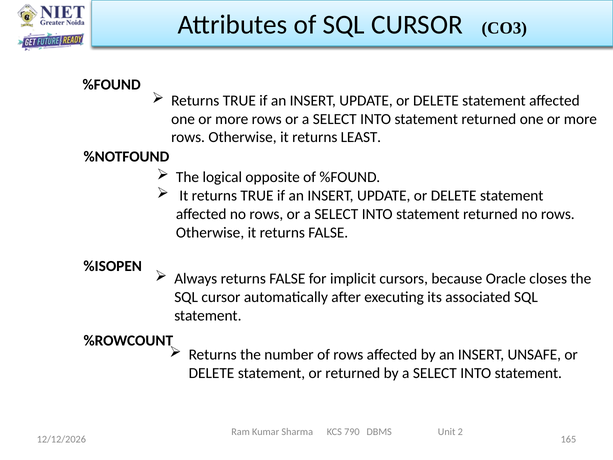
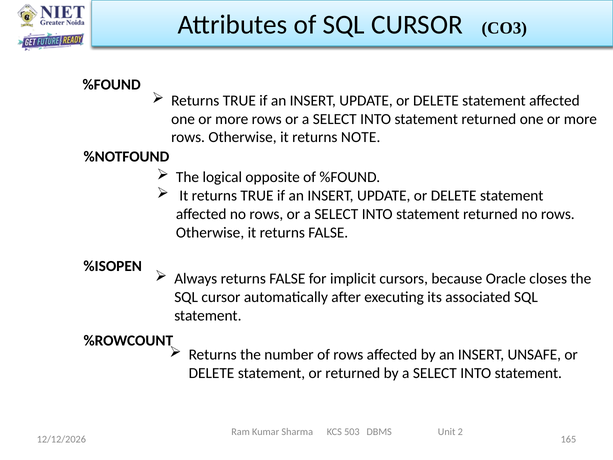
LEAST: LEAST -> NOTE
790: 790 -> 503
